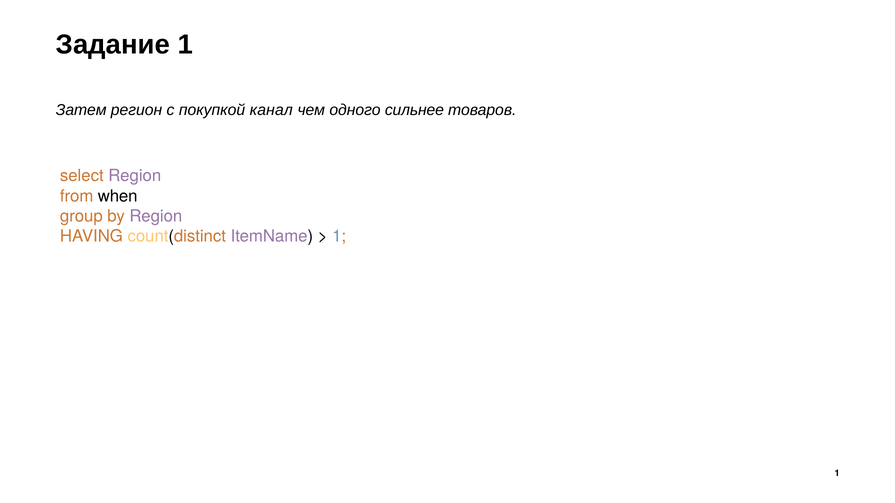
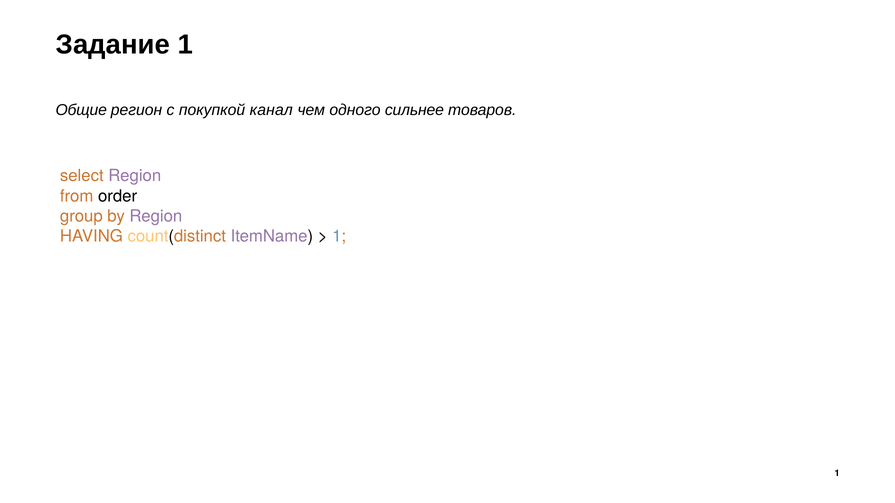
Затем: Затем -> Общие
when: when -> order
